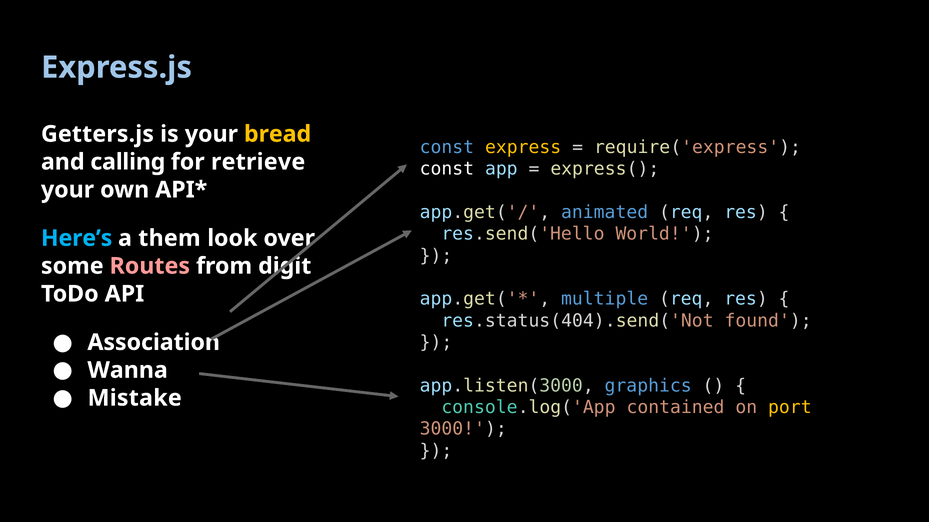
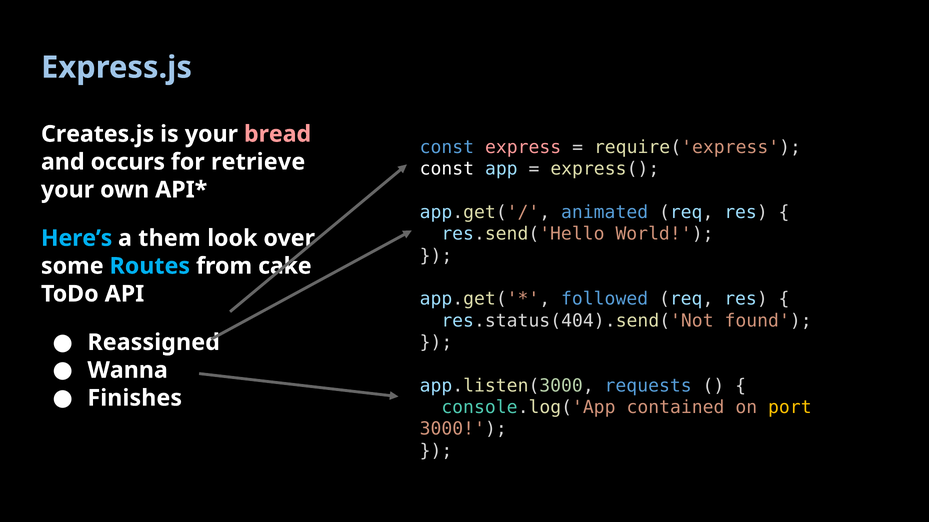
Getters.js: Getters.js -> Creates.js
bread colour: yellow -> pink
express colour: yellow -> pink
calling: calling -> occurs
Routes colour: pink -> light blue
digit: digit -> cake
multiple: multiple -> followed
Association: Association -> Reassigned
graphics: graphics -> requests
Mistake: Mistake -> Finishes
